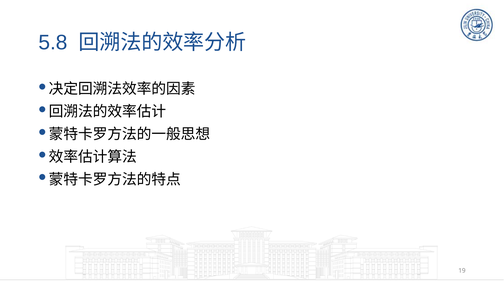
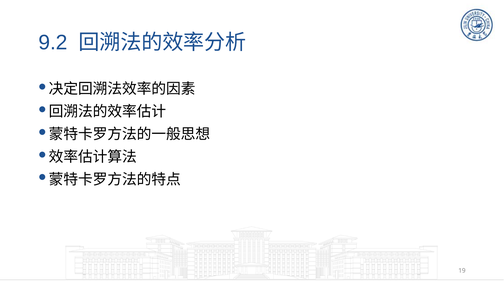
5.8: 5.8 -> 9.2
